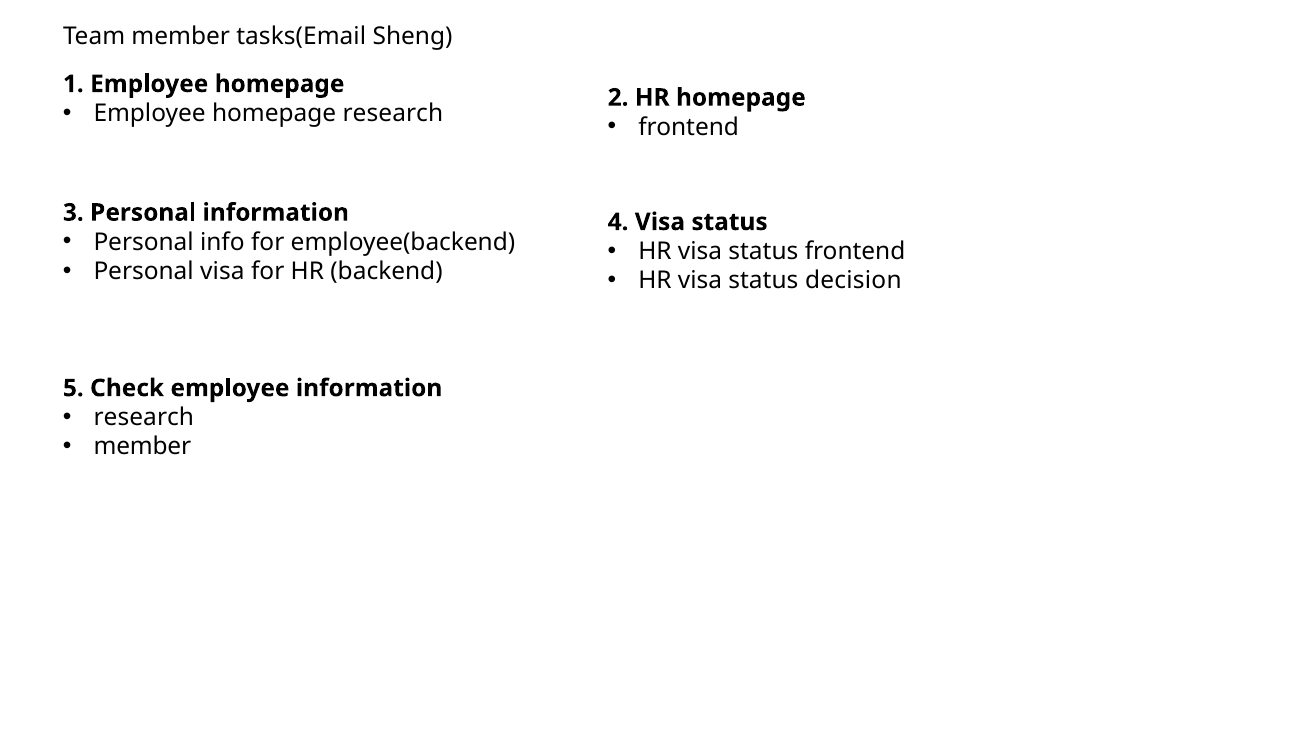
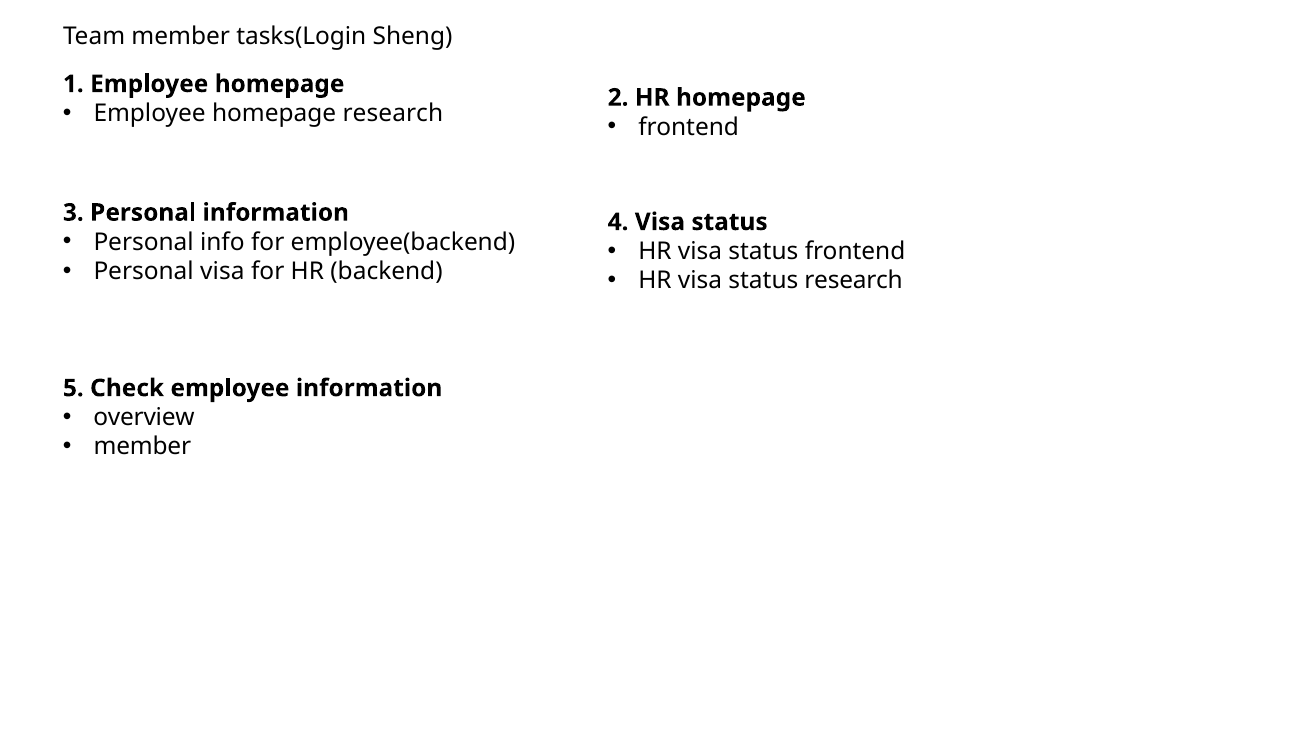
tasks(Email: tasks(Email -> tasks(Login
status decision: decision -> research
research at (144, 418): research -> overview
